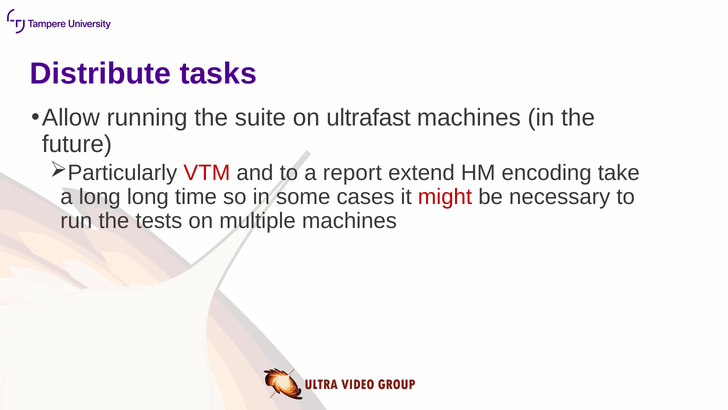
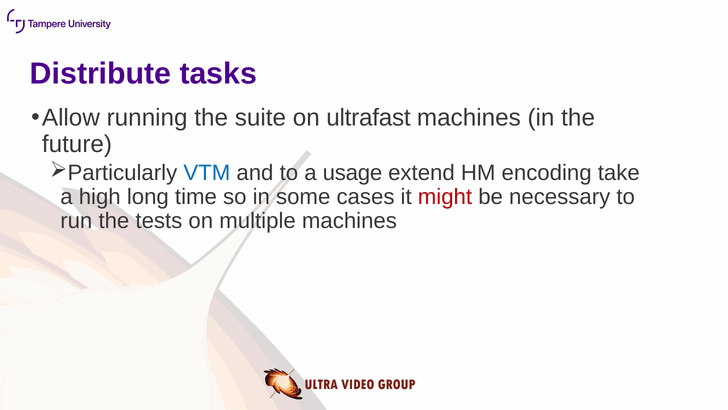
VTM colour: red -> blue
report: report -> usage
a long: long -> high
